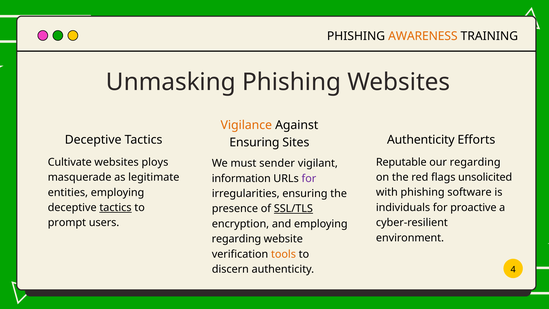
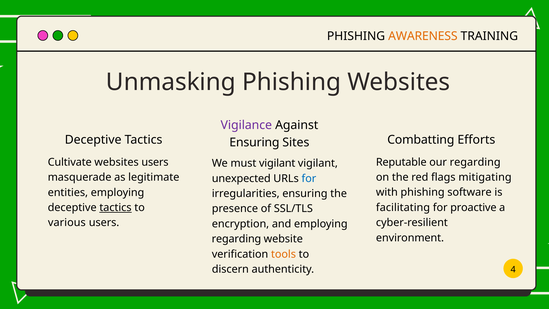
Vigilance colour: orange -> purple
Authenticity at (421, 140): Authenticity -> Combatting
websites ploys: ploys -> users
must sender: sender -> vigilant
unsolicited: unsolicited -> mitigating
information: information -> unexpected
for at (309, 178) colour: purple -> blue
individuals: individuals -> facilitating
SSL/TLS underline: present -> none
prompt: prompt -> various
